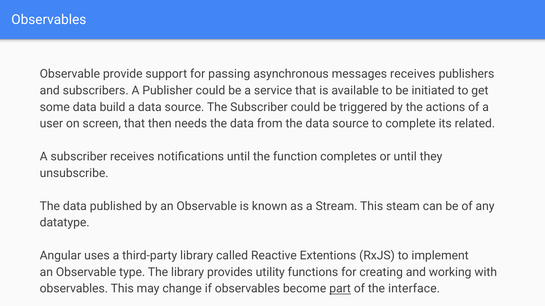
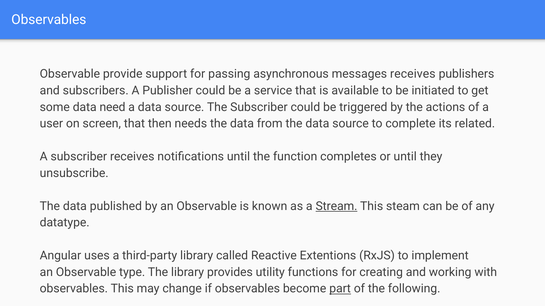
build: build -> need
Stream underline: none -> present
interface: interface -> following
